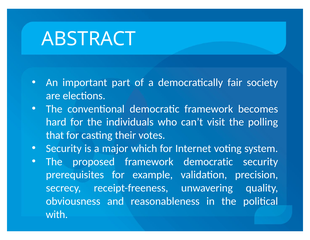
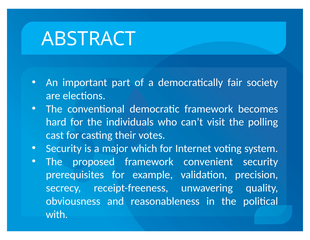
that: that -> cast
framework democratic: democratic -> convenient
